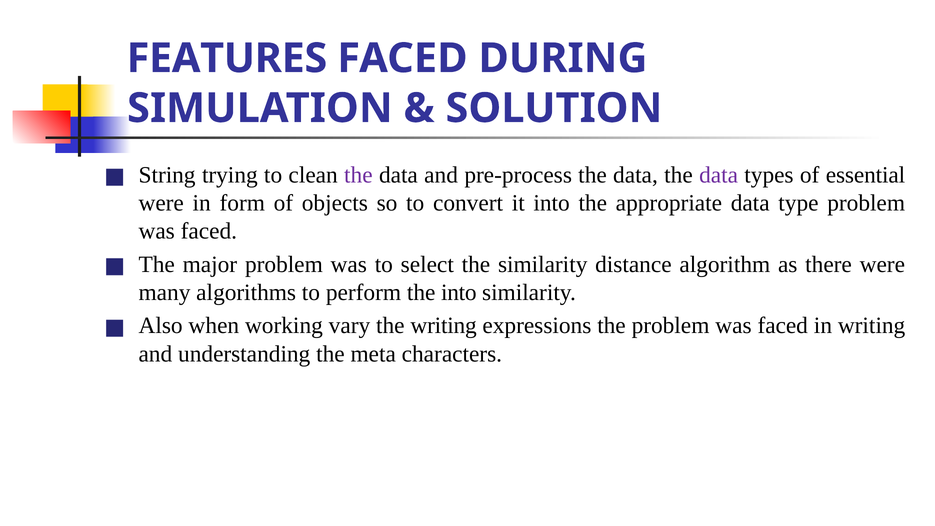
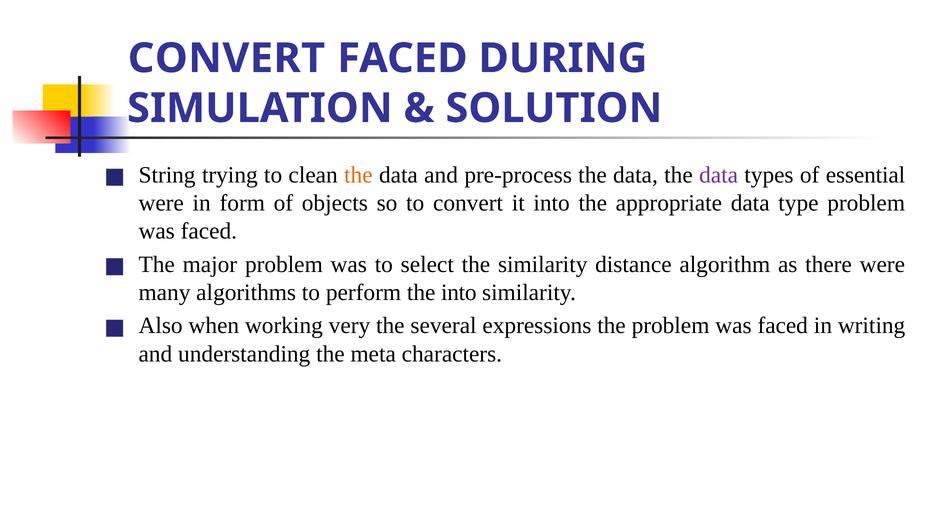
FEATURES at (227, 58): FEATURES -> CONVERT
the at (358, 175) colour: purple -> orange
vary: vary -> very
the writing: writing -> several
